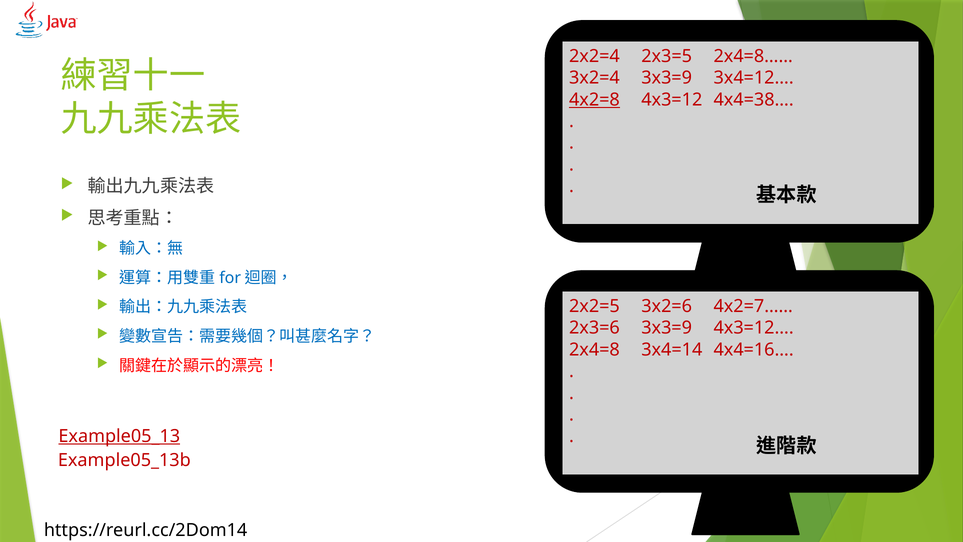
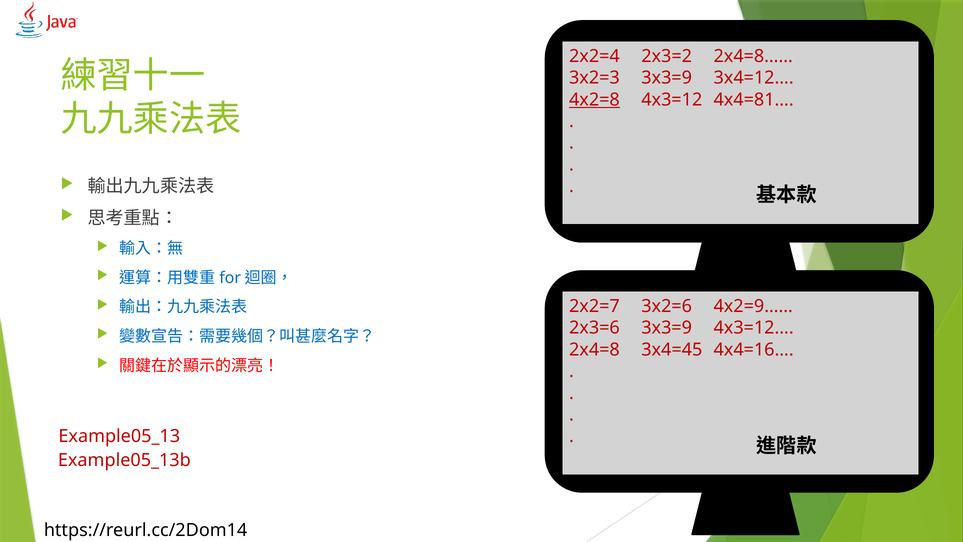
2x3=5: 2x3=5 -> 2x3=2
3x2=4: 3x2=4 -> 3x2=3
4x4=38…: 4x4=38… -> 4x4=81…
2x2=5: 2x2=5 -> 2x2=7
4x2=7……: 4x2=7…… -> 4x2=9……
3x4=14: 3x4=14 -> 3x4=45
Example05_13 underline: present -> none
